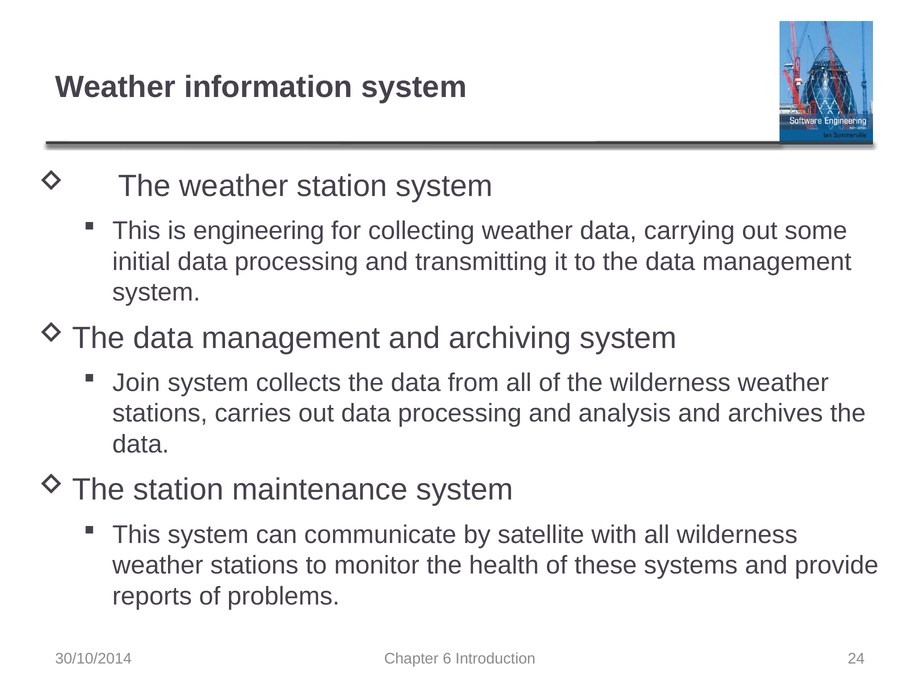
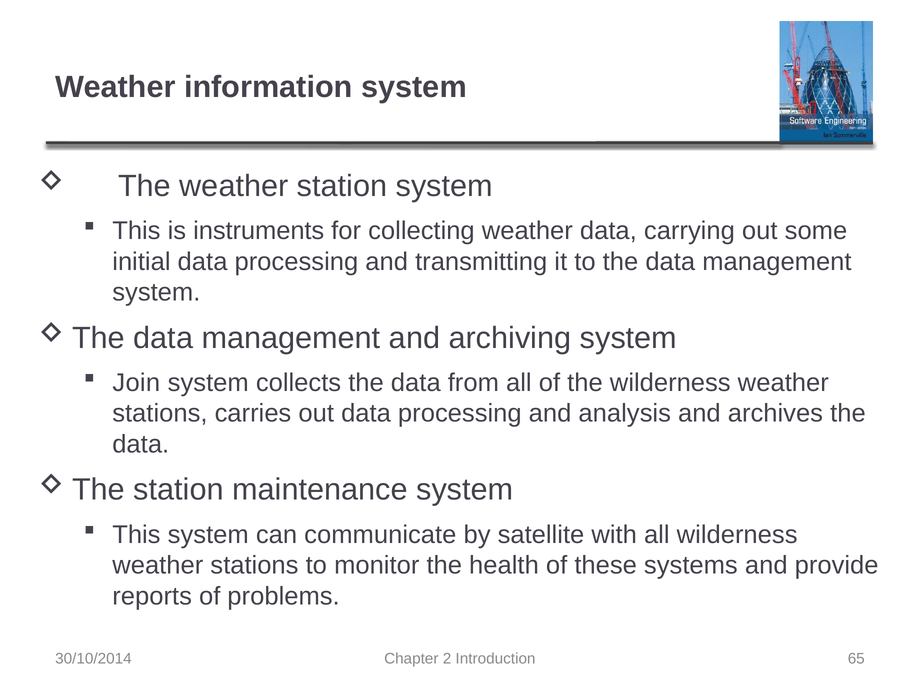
engineering: engineering -> instruments
6: 6 -> 2
24: 24 -> 65
